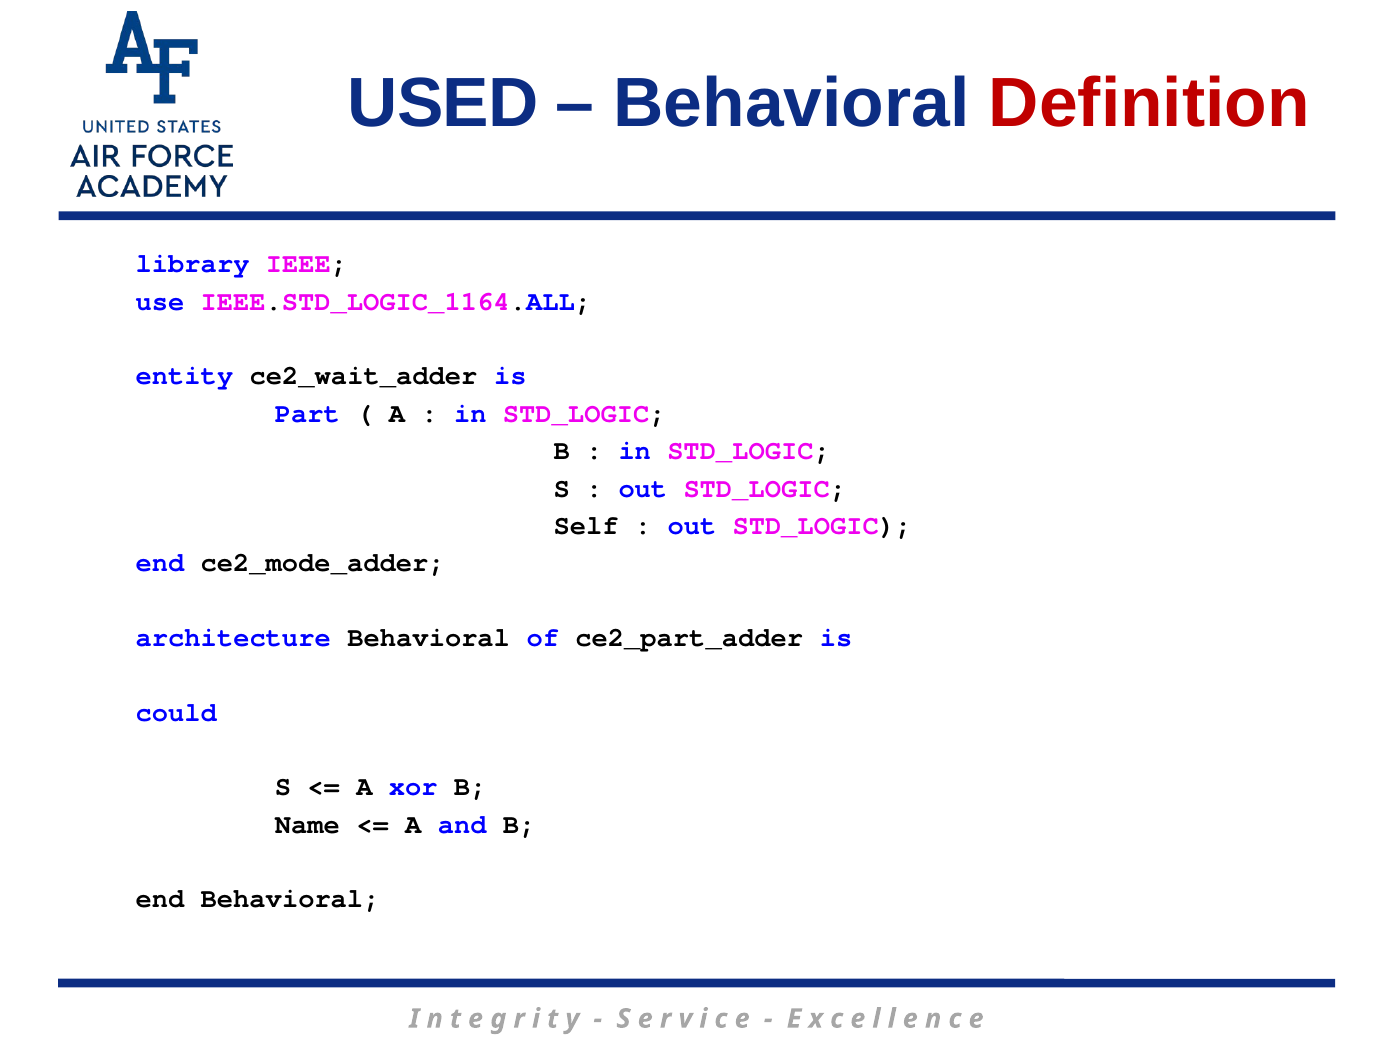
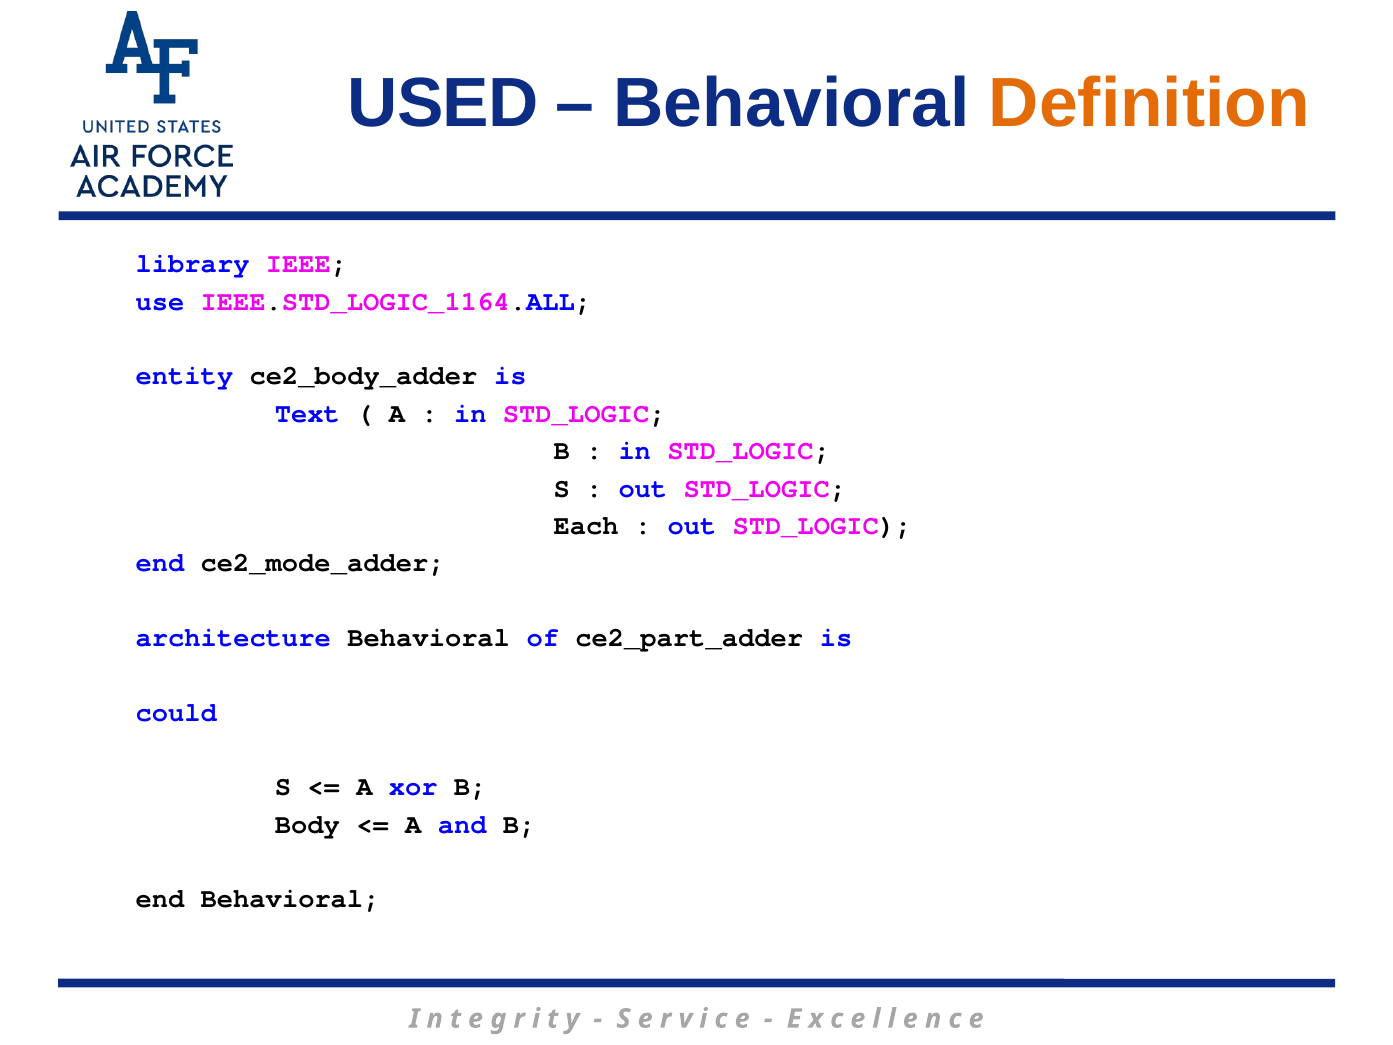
Definition colour: red -> orange
ce2_wait_adder: ce2_wait_adder -> ce2_body_adder
Part: Part -> Text
Self: Self -> Each
Name: Name -> Body
